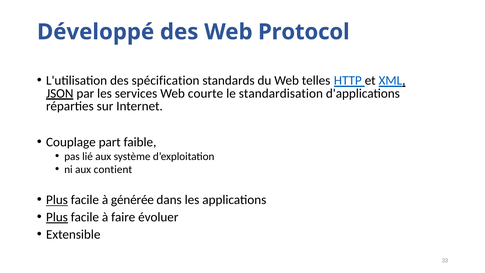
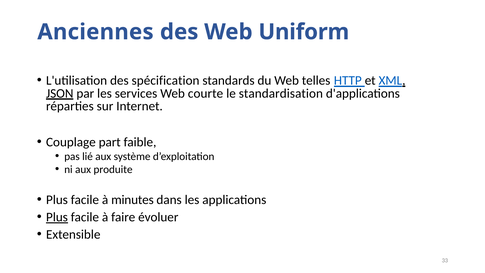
Développé: Développé -> Anciennes
Protocol: Protocol -> Uniform
contient: contient -> produite
Plus at (57, 200) underline: present -> none
générée: générée -> minutes
